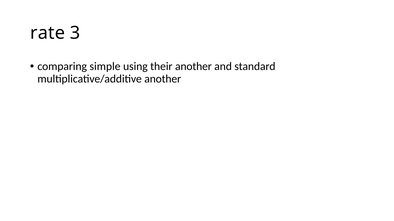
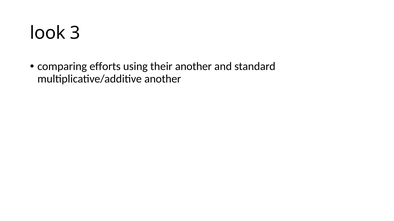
rate: rate -> look
simple: simple -> efforts
